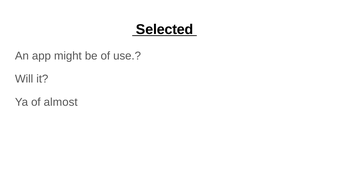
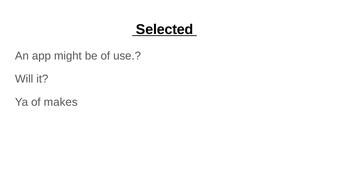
almost: almost -> makes
